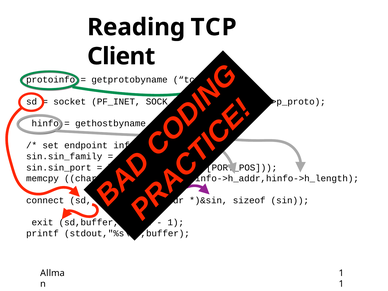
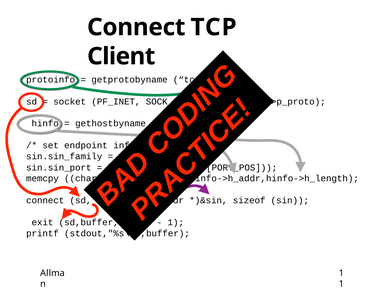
Reading at (136, 27): Reading -> Connect
